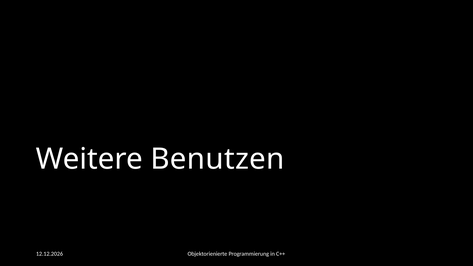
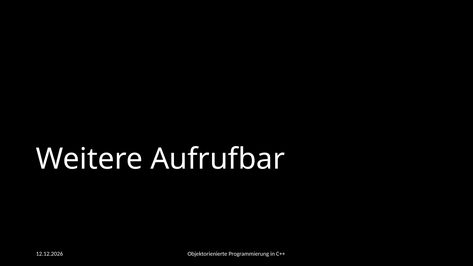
Benutzen: Benutzen -> Aufrufbar
